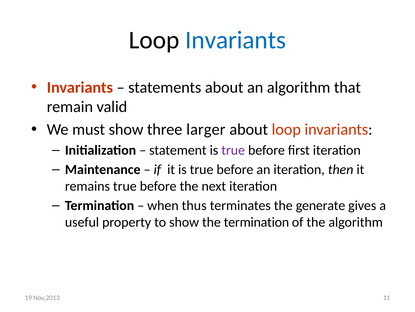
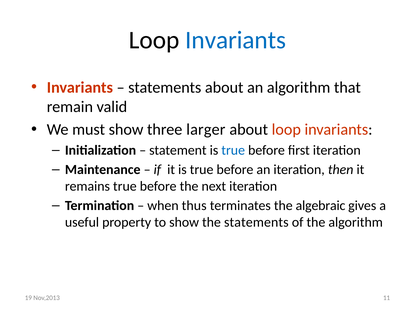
true at (233, 150) colour: purple -> blue
generate: generate -> algebraic
the termination: termination -> statements
